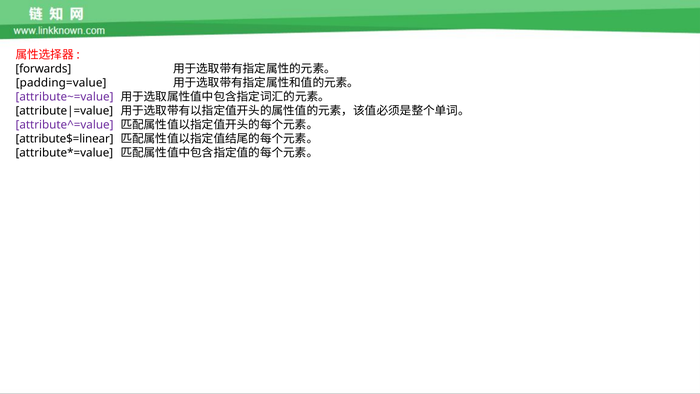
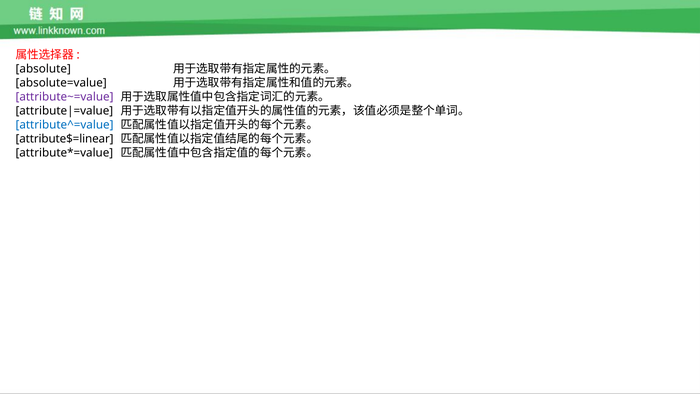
forwards: forwards -> absolute
padding=value: padding=value -> absolute=value
attribute^=value colour: purple -> blue
